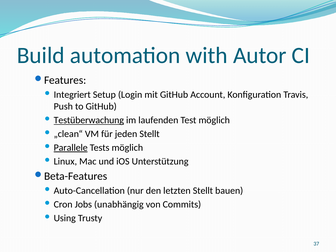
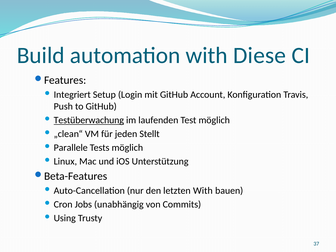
Autor: Autor -> Diese
Parallele underline: present -> none
letzten Stellt: Stellt -> With
